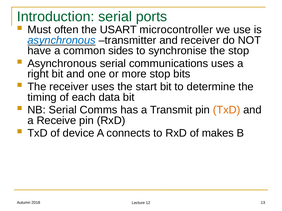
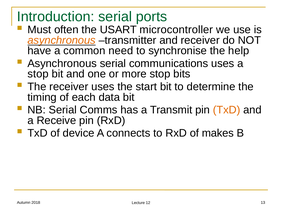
asynchronous at (62, 40) colour: blue -> orange
sides: sides -> need
the stop: stop -> help
right at (38, 74): right -> stop
